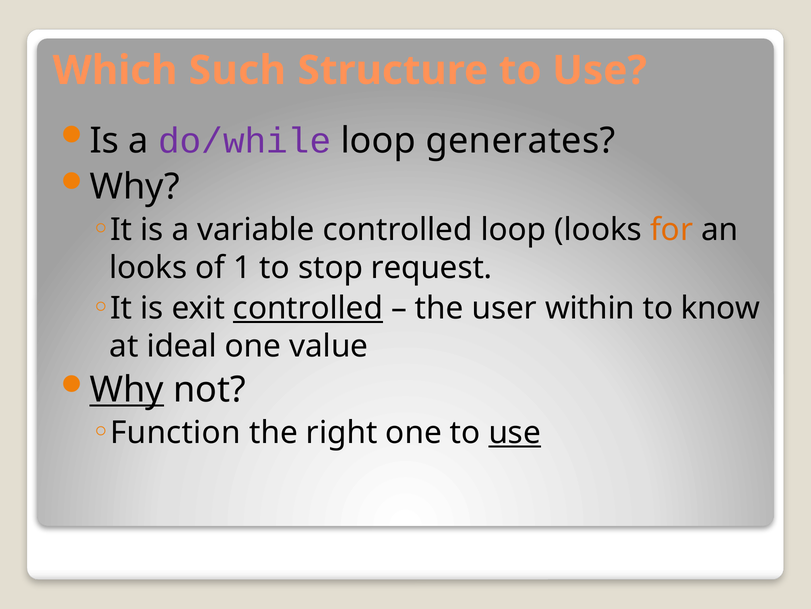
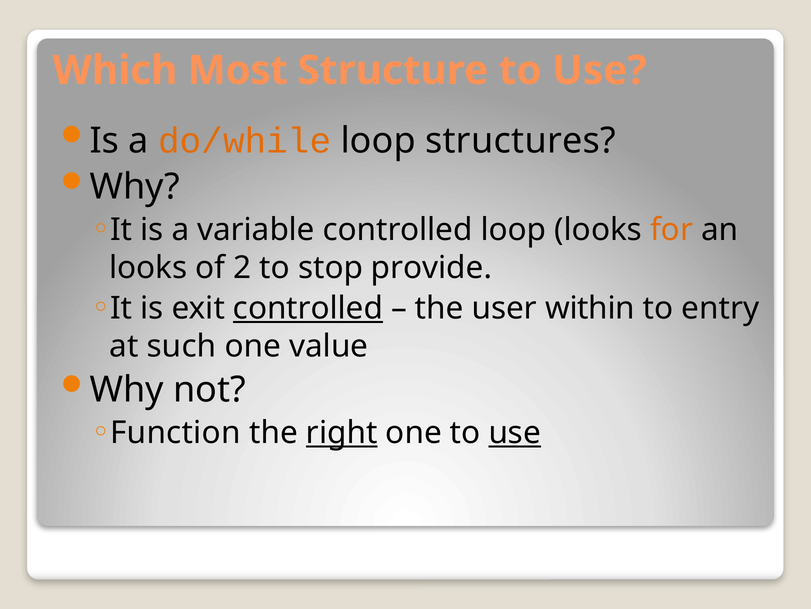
Such: Such -> Most
do/while colour: purple -> orange
generates: generates -> structures
1: 1 -> 2
request: request -> provide
know: know -> entry
ideal: ideal -> such
Why at (127, 389) underline: present -> none
right underline: none -> present
